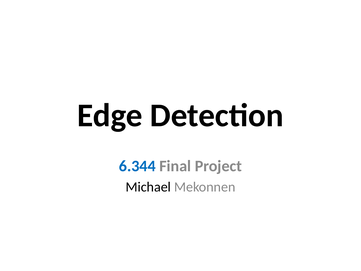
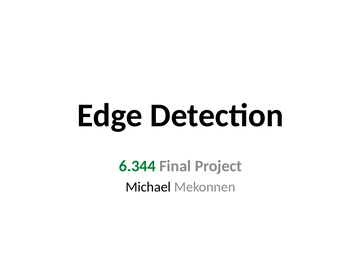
6.344 colour: blue -> green
